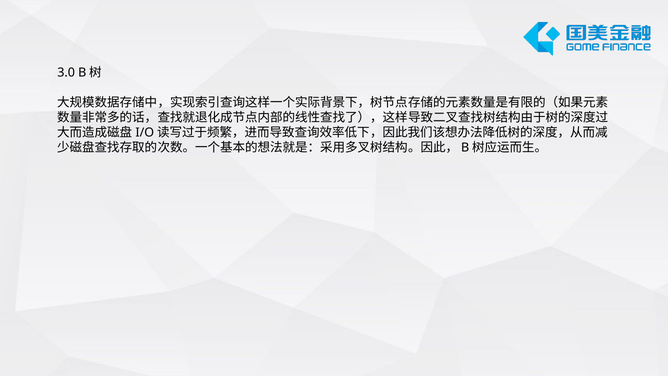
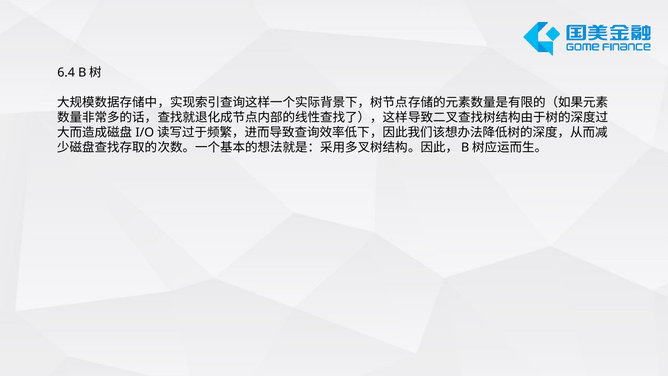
3.0: 3.0 -> 6.4
